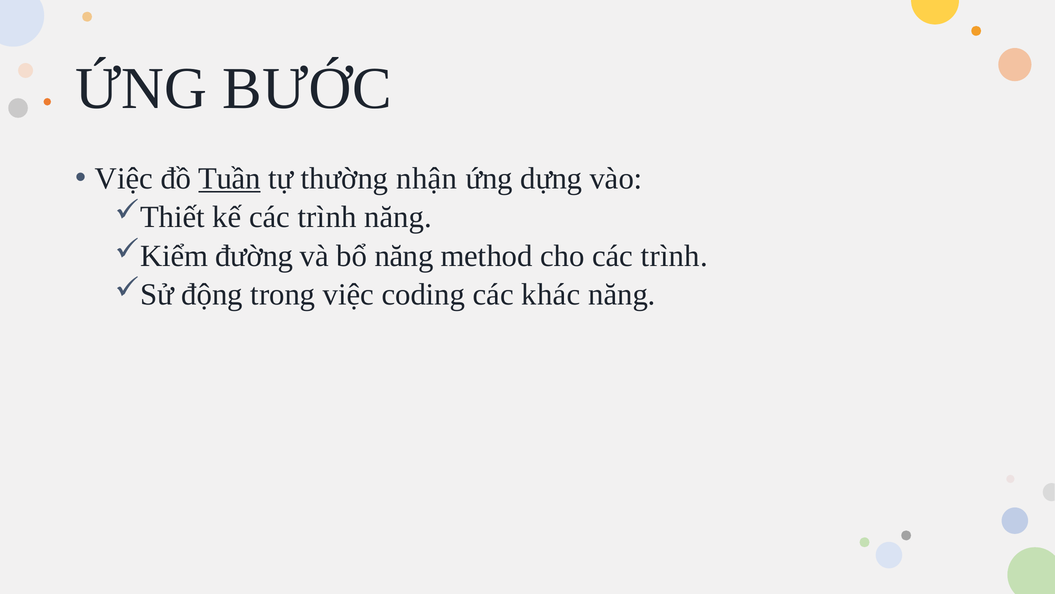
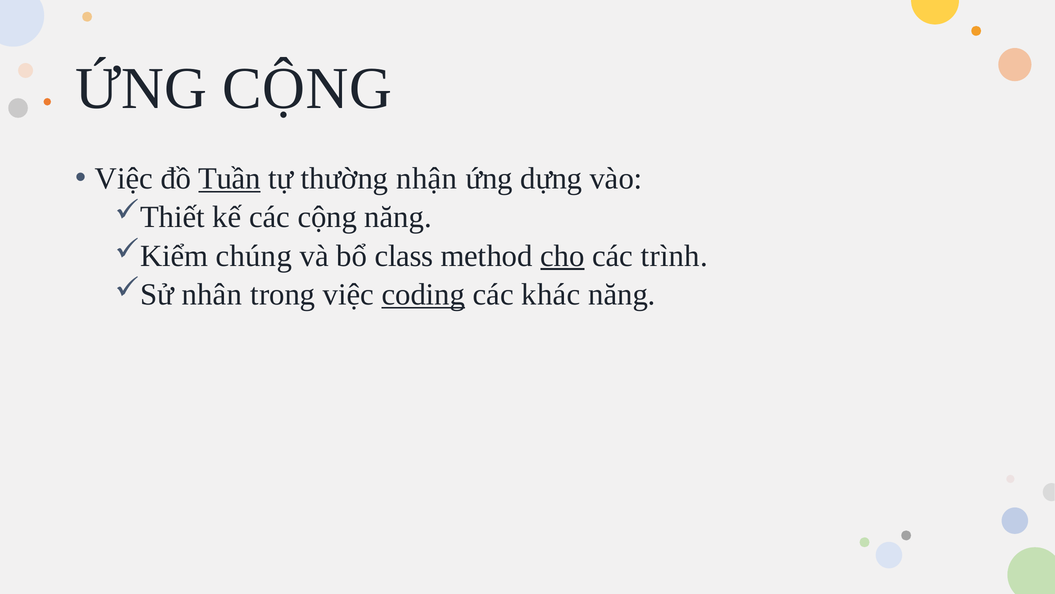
ỨNG BƯỚC: BƯỚC -> CỘNG
kế các trình: trình -> cộng
đường: đường -> chúng
bổ năng: năng -> class
cho underline: none -> present
động: động -> nhân
coding underline: none -> present
